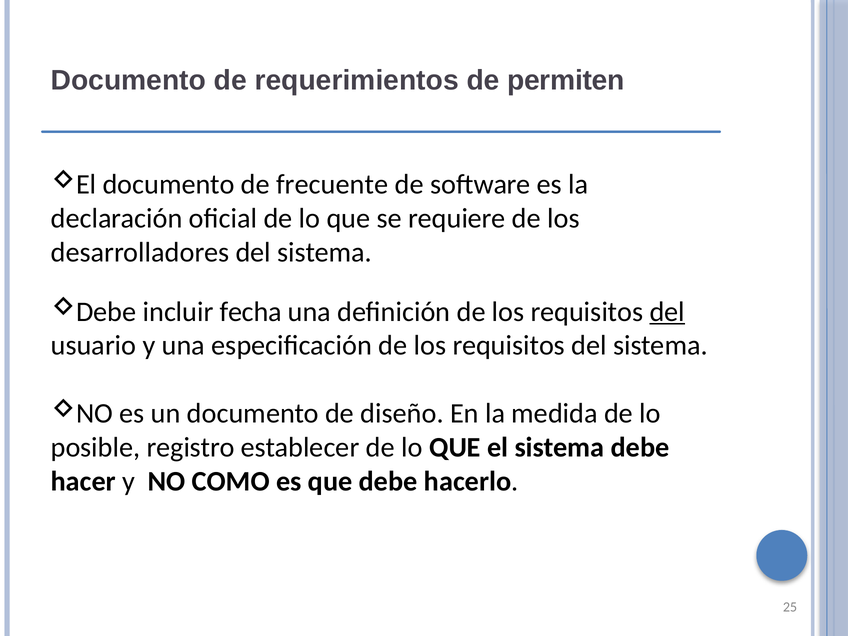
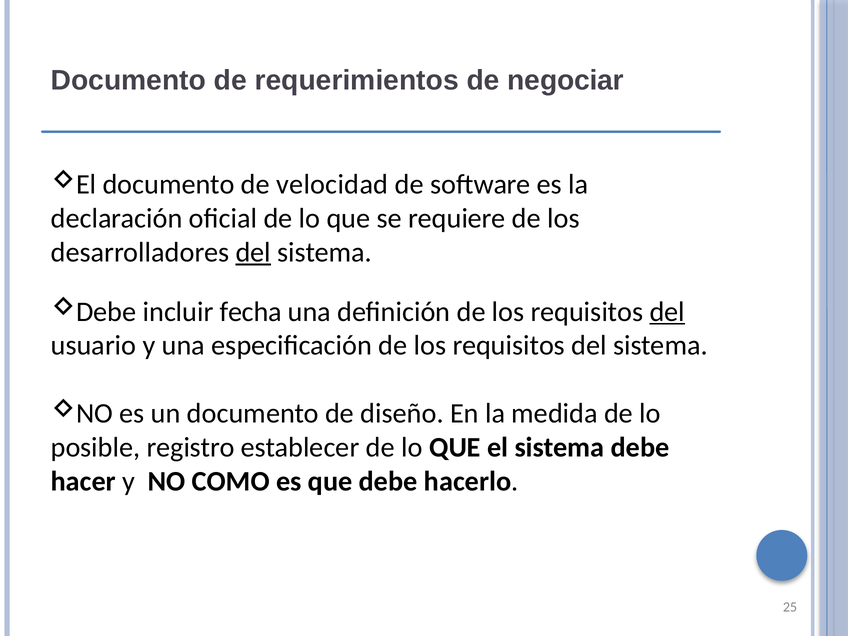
permiten: permiten -> negociar
frecuente: frecuente -> velocidad
del at (253, 252) underline: none -> present
